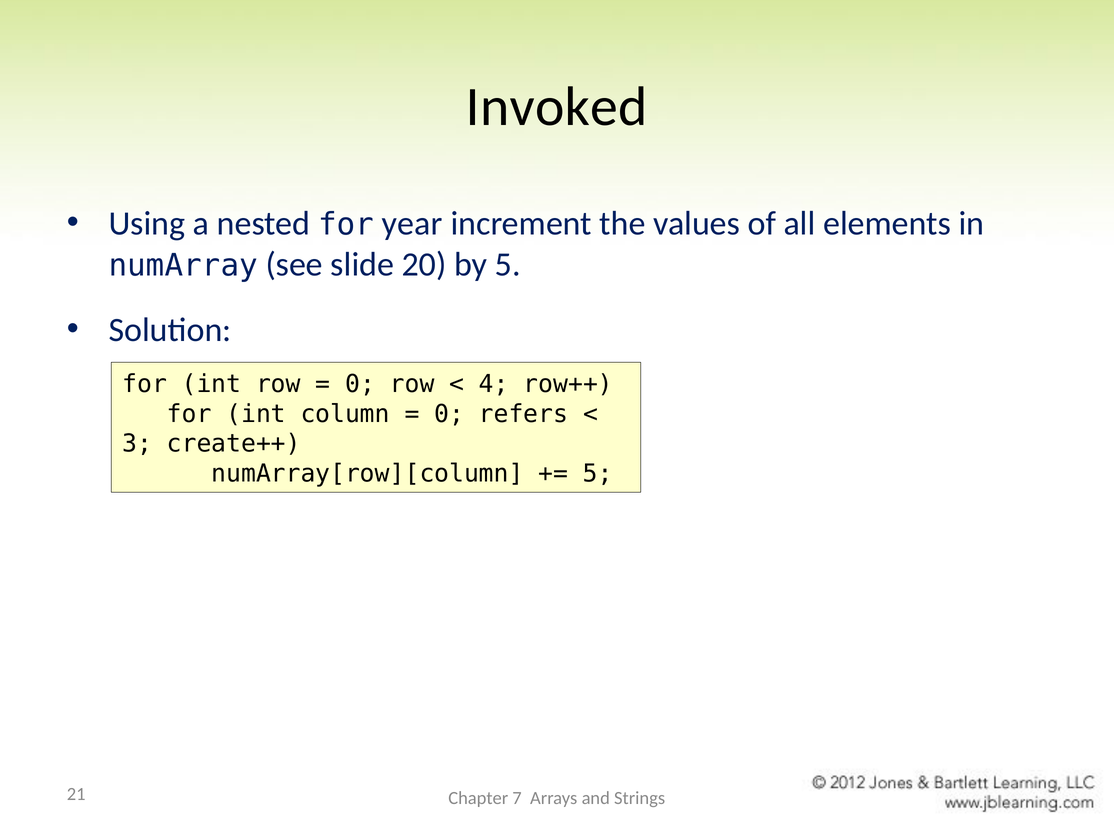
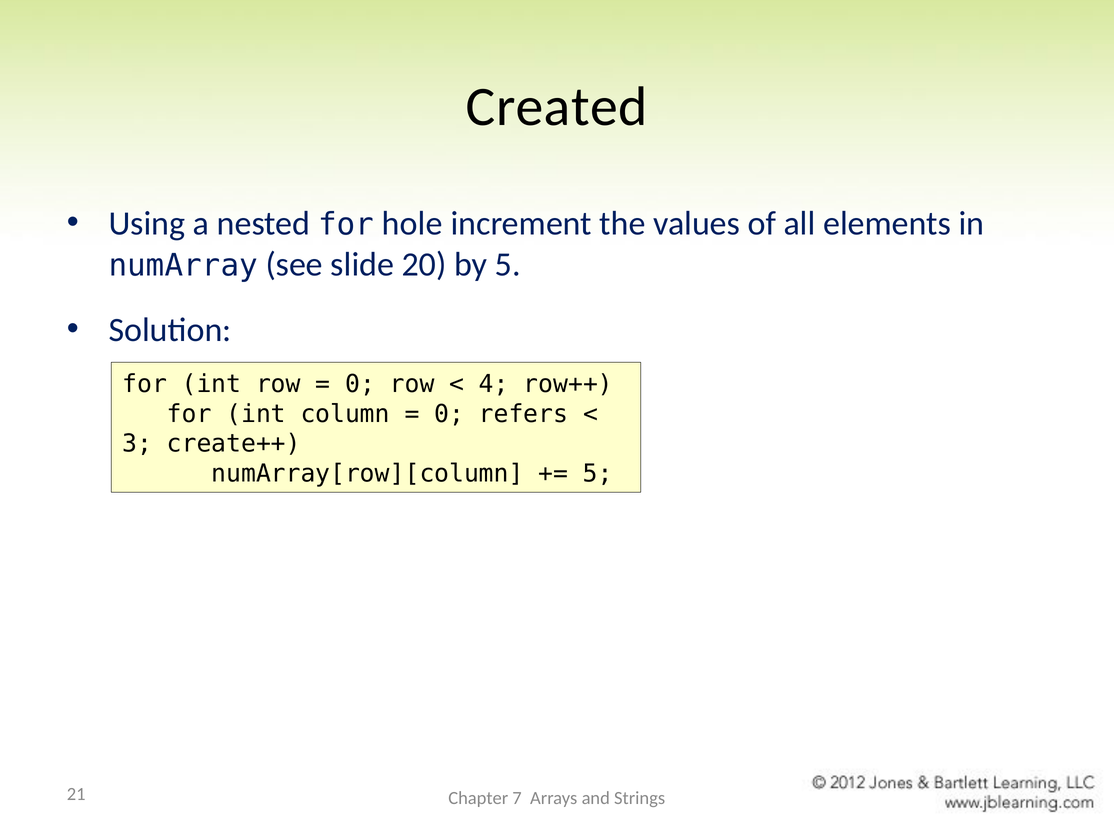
Invoked: Invoked -> Created
year: year -> hole
